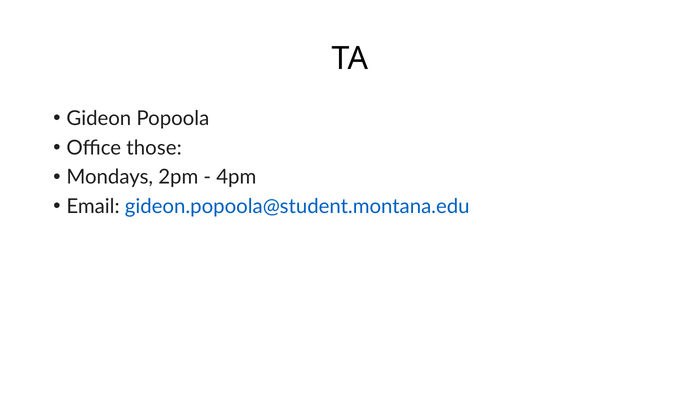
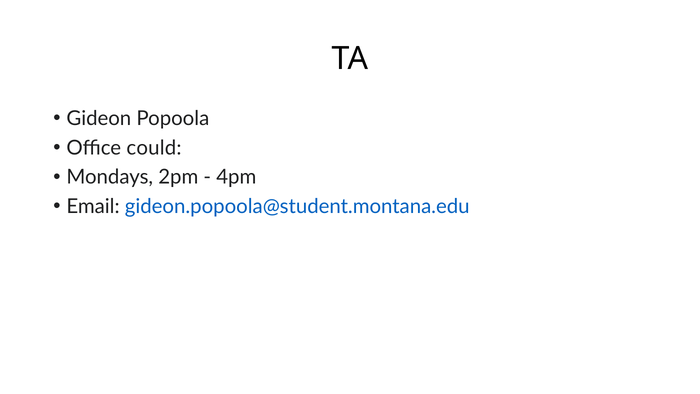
those: those -> could
